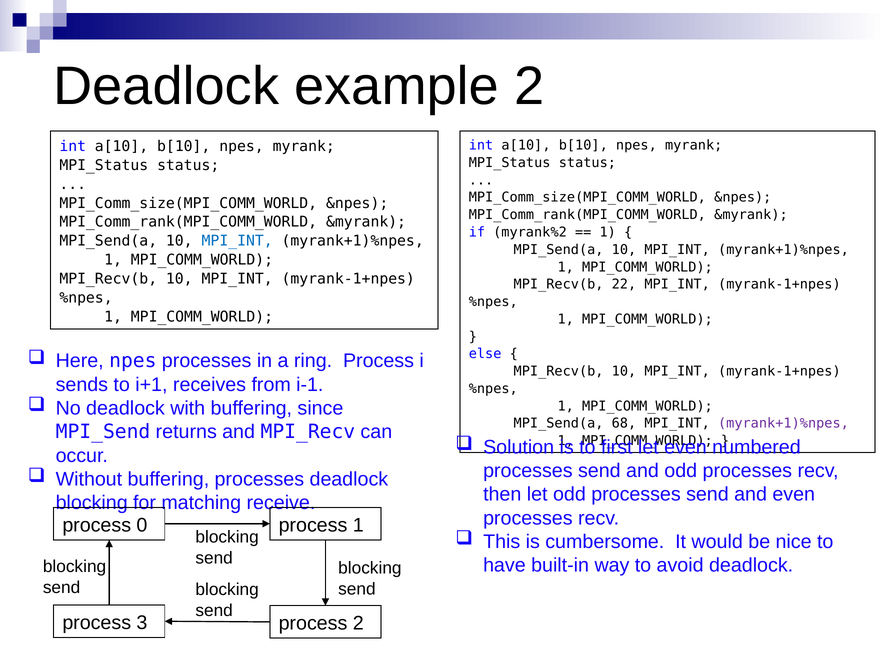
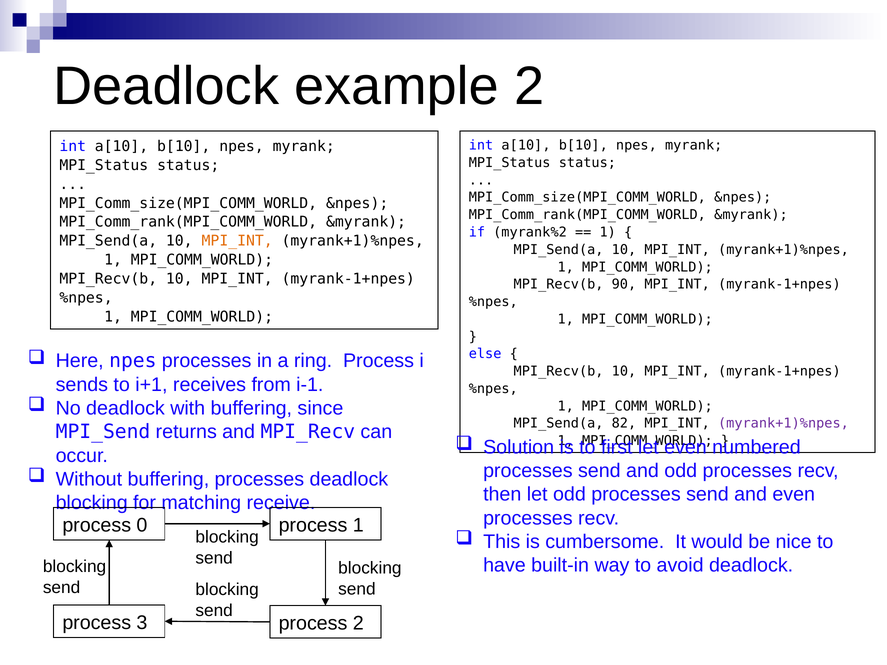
MPI_INT at (237, 241) colour: blue -> orange
22: 22 -> 90
68: 68 -> 82
